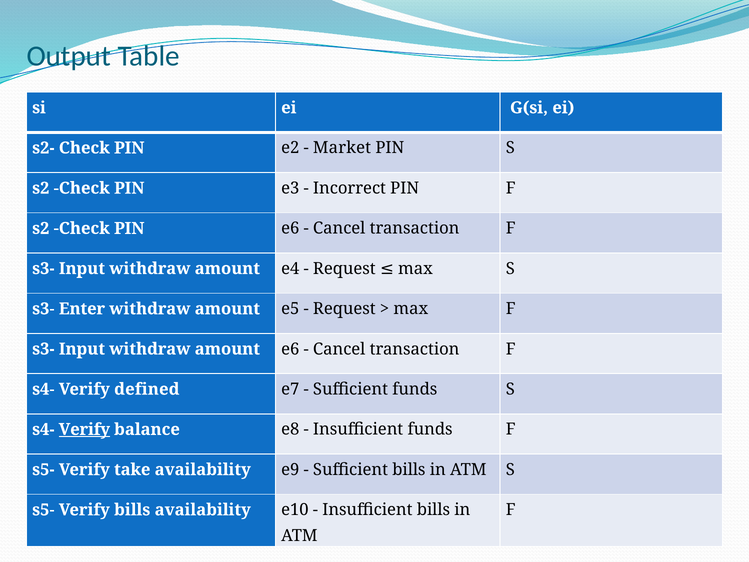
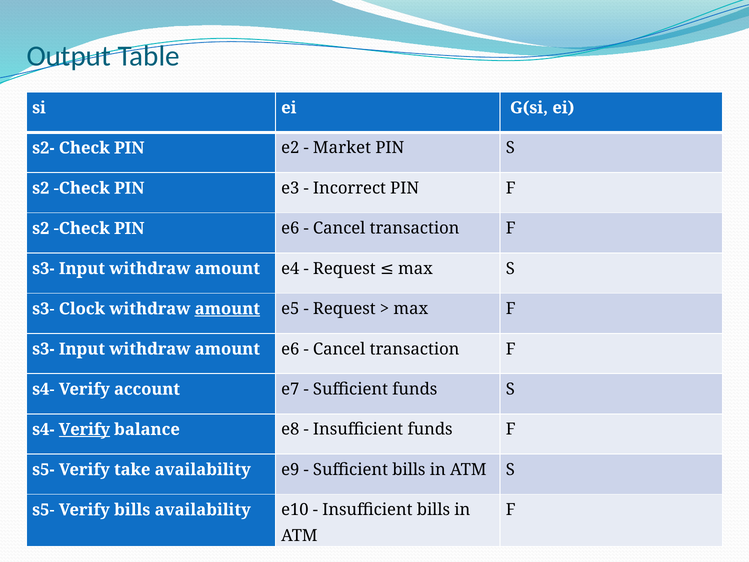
Enter: Enter -> Clock
amount at (227, 309) underline: none -> present
defined: defined -> account
